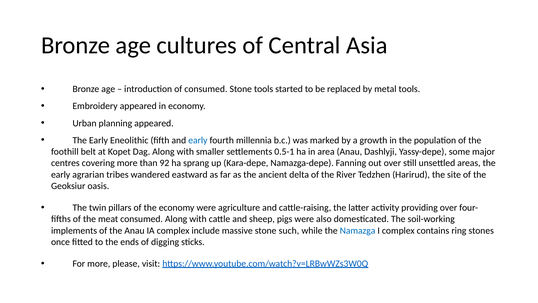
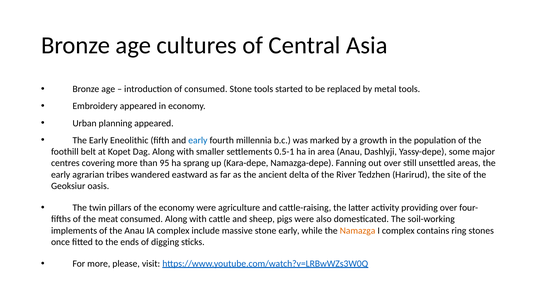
92: 92 -> 95
stone such: such -> early
Namazga colour: blue -> orange
